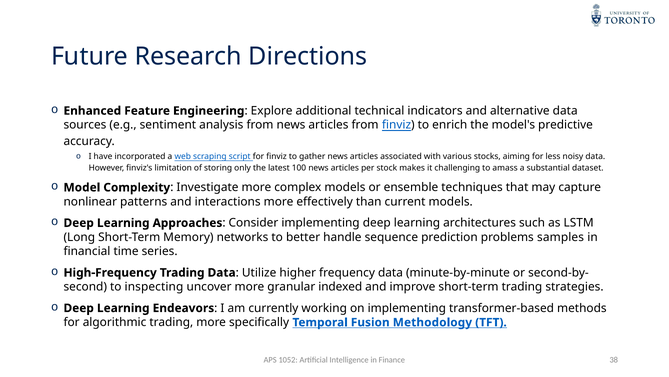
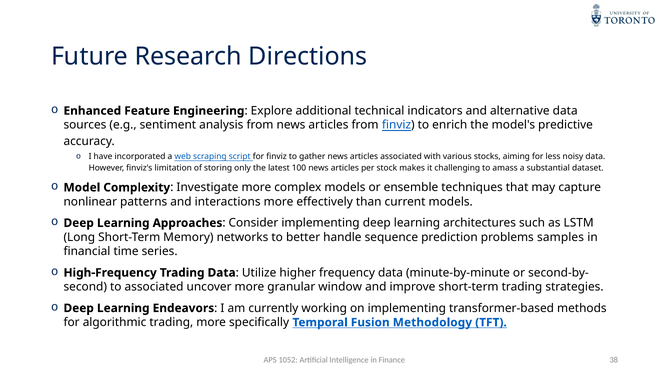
to inspecting: inspecting -> associated
indexed: indexed -> window
